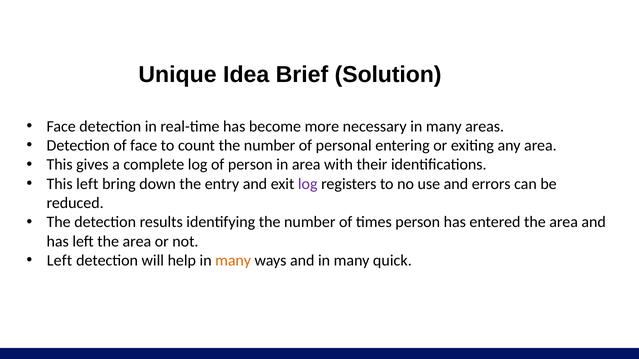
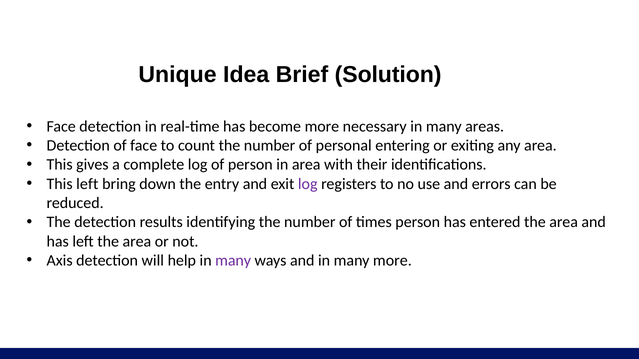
Left at (60, 261): Left -> Axis
many at (233, 261) colour: orange -> purple
many quick: quick -> more
